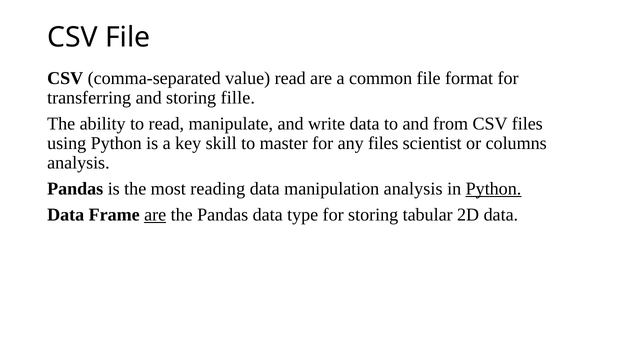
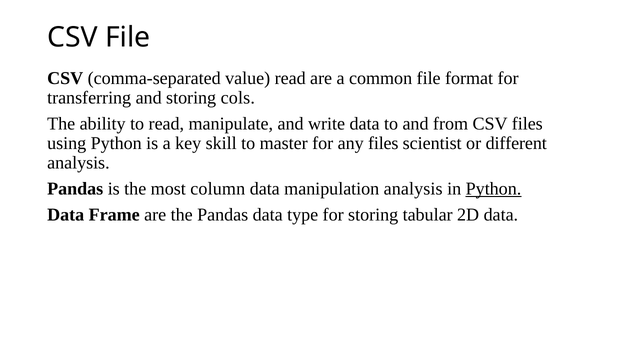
fille: fille -> cols
columns: columns -> different
reading: reading -> column
are at (155, 215) underline: present -> none
